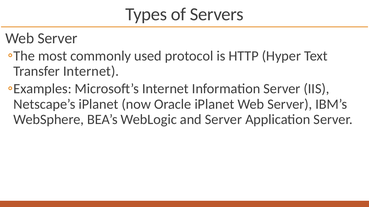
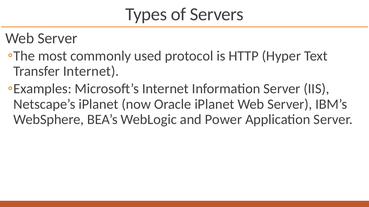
and Server: Server -> Power
